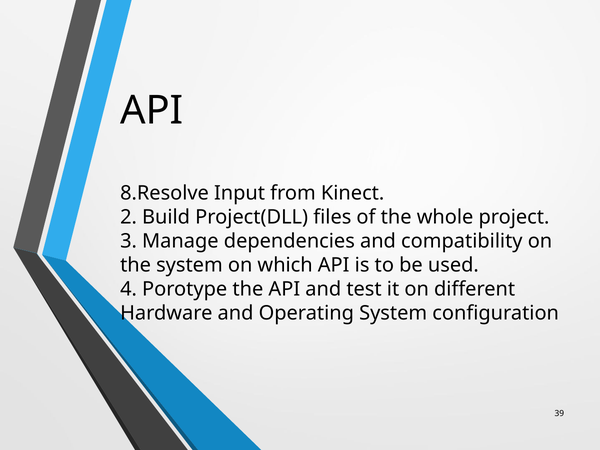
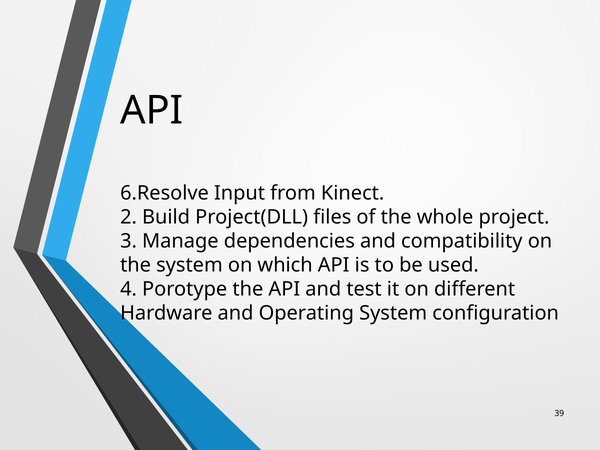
8.Resolve: 8.Resolve -> 6.Resolve
